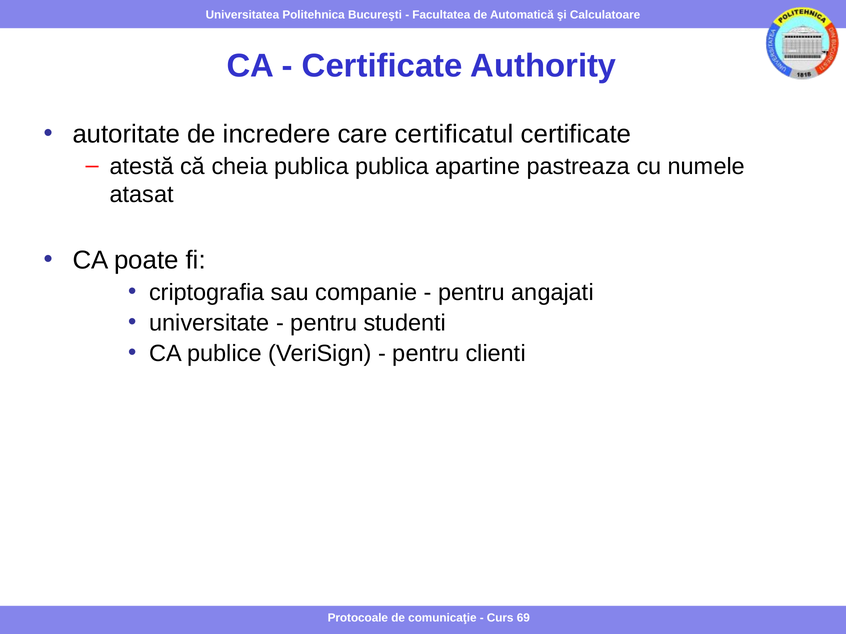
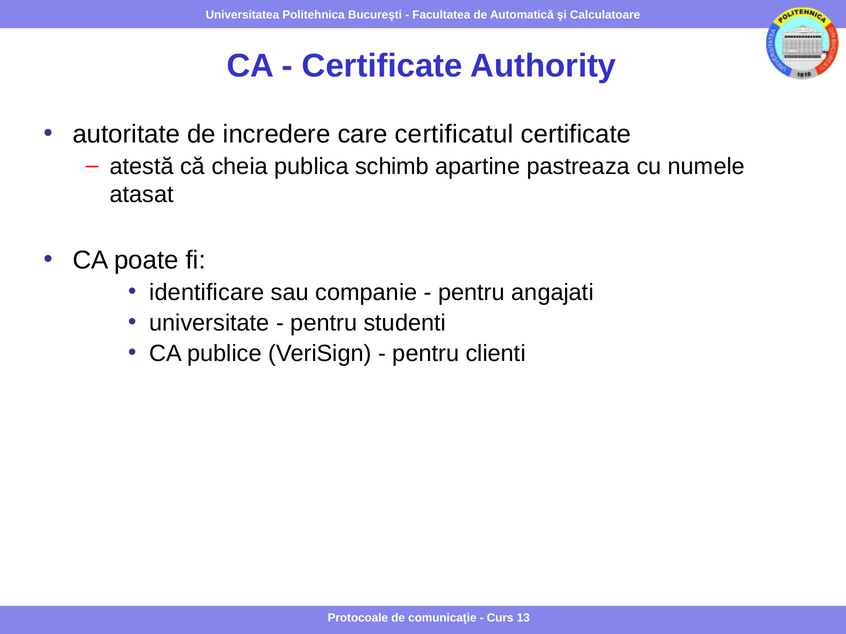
publica publica: publica -> schimb
criptografia: criptografia -> identificare
69: 69 -> 13
